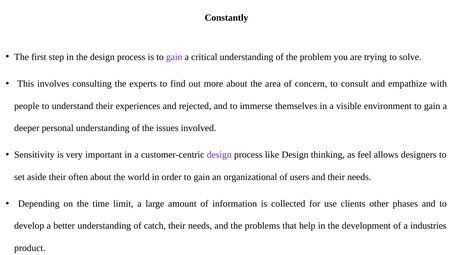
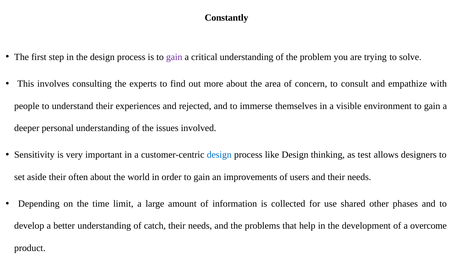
design at (219, 155) colour: purple -> blue
feel: feel -> test
organizational: organizational -> improvements
clients: clients -> shared
industries: industries -> overcome
